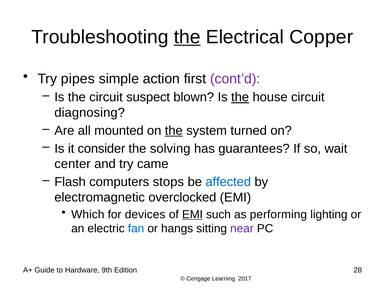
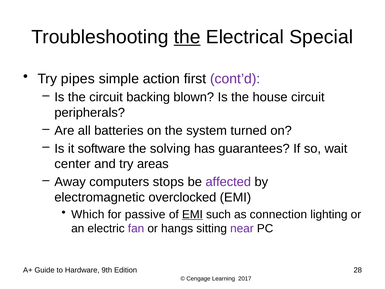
Copper: Copper -> Special
suspect: suspect -> backing
the at (240, 97) underline: present -> none
diagnosing: diagnosing -> peripherals
mounted: mounted -> batteries
the at (174, 130) underline: present -> none
consider: consider -> software
came: came -> areas
Flash: Flash -> Away
affected colour: blue -> purple
devices: devices -> passive
performing: performing -> connection
fan colour: blue -> purple
